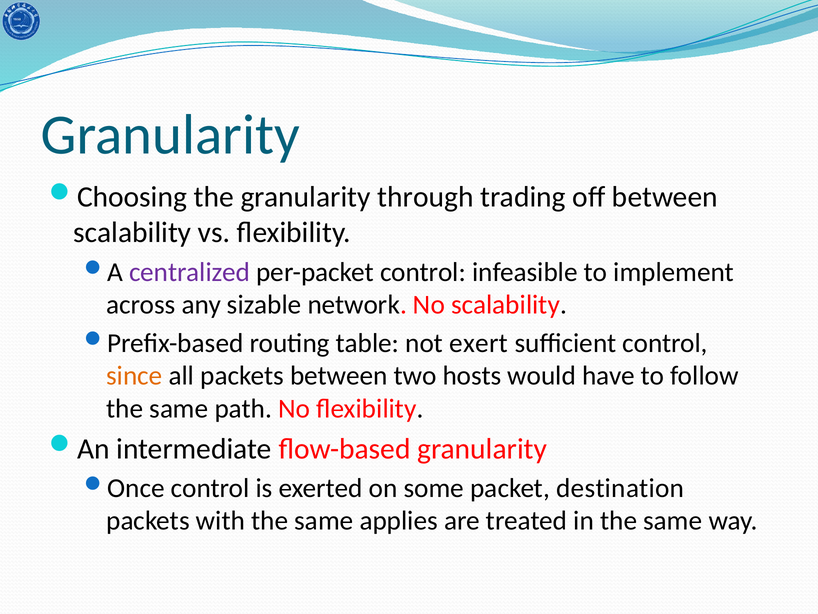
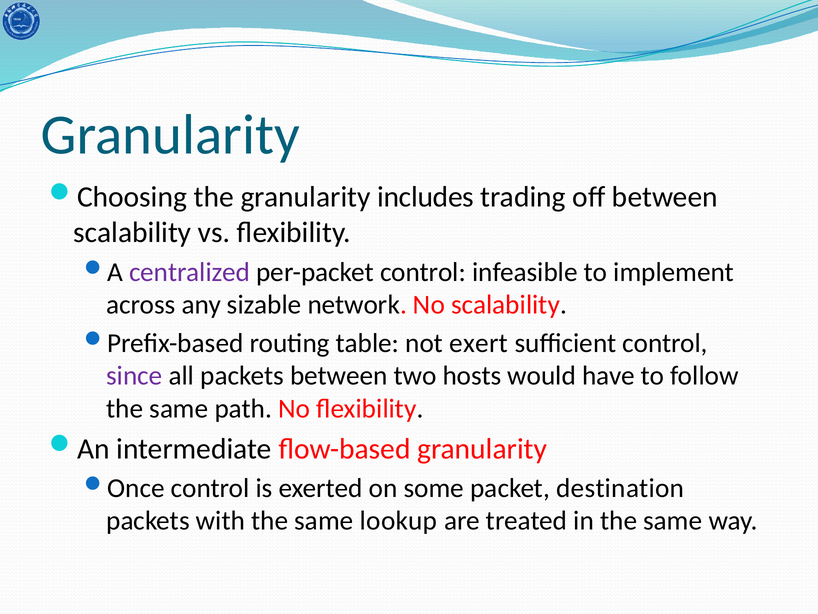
through: through -> includes
since colour: orange -> purple
applies: applies -> lookup
